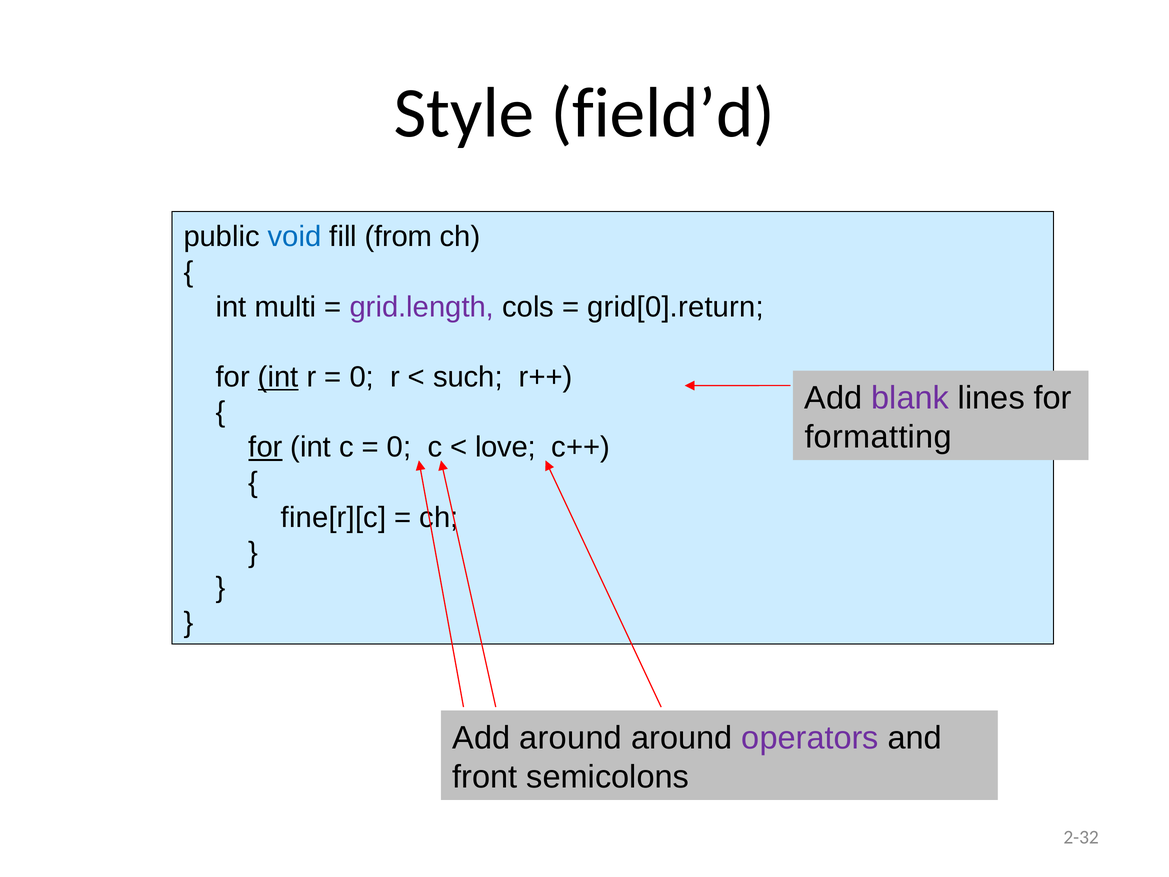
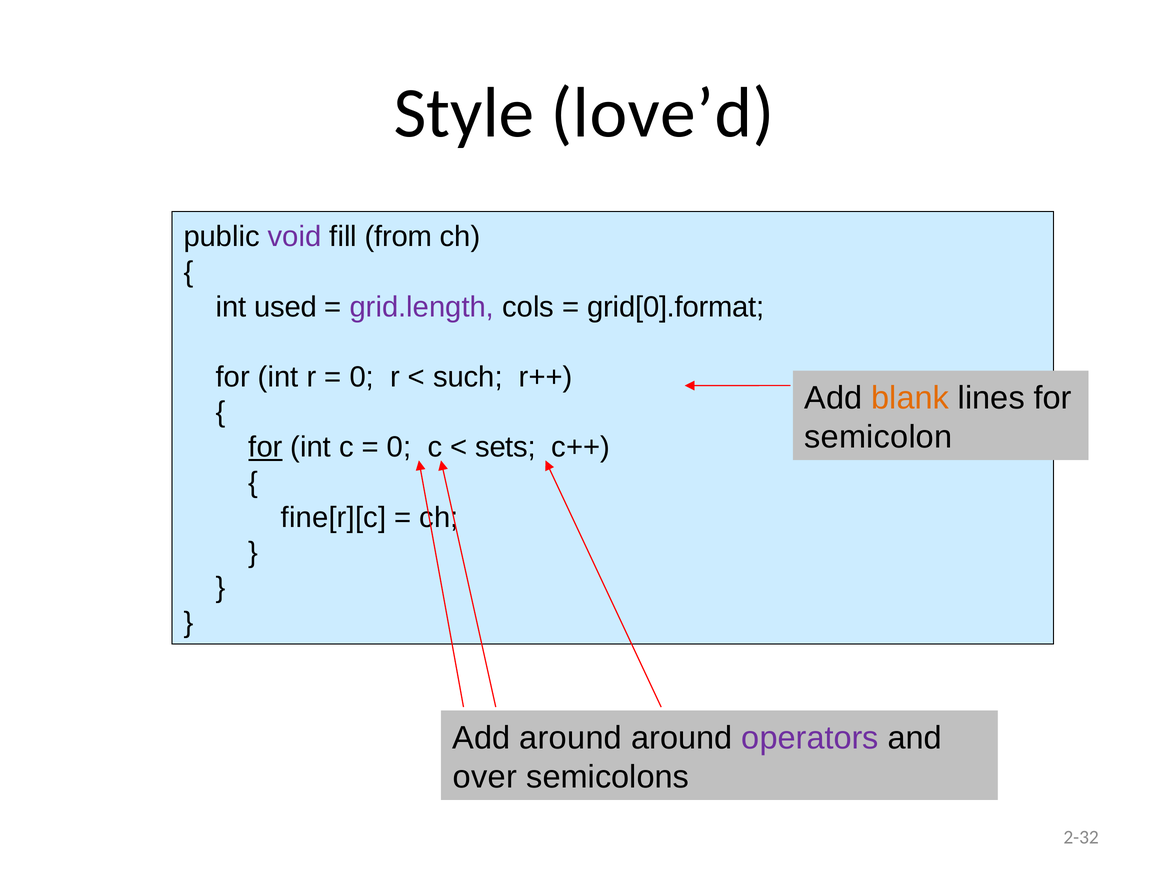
field’d: field’d -> love’d
void colour: blue -> purple
multi: multi -> used
grid[0].return: grid[0].return -> grid[0].format
int at (278, 377) underline: present -> none
blank colour: purple -> orange
formatting: formatting -> semicolon
love: love -> sets
front: front -> over
